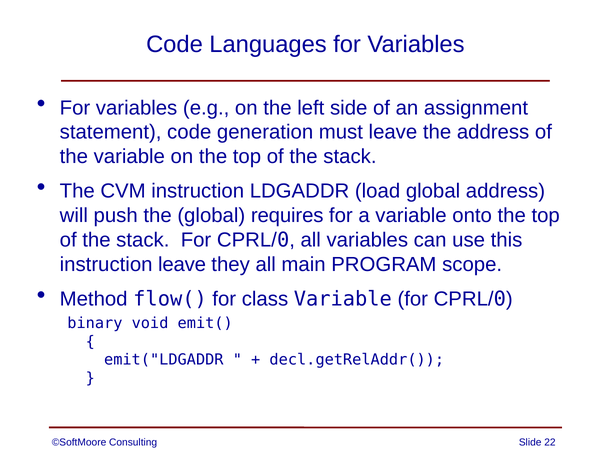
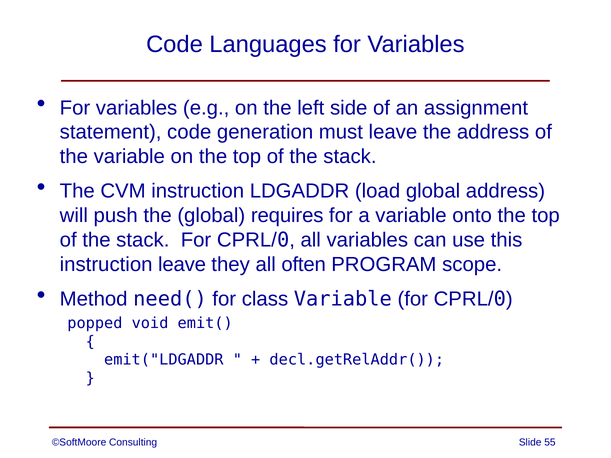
main: main -> often
flow(: flow( -> need(
binary: binary -> popped
22: 22 -> 55
